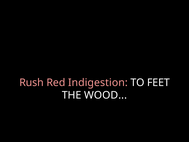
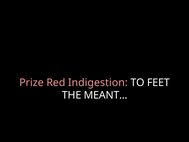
Rush: Rush -> Prize
WOOD: WOOD -> MEANT
